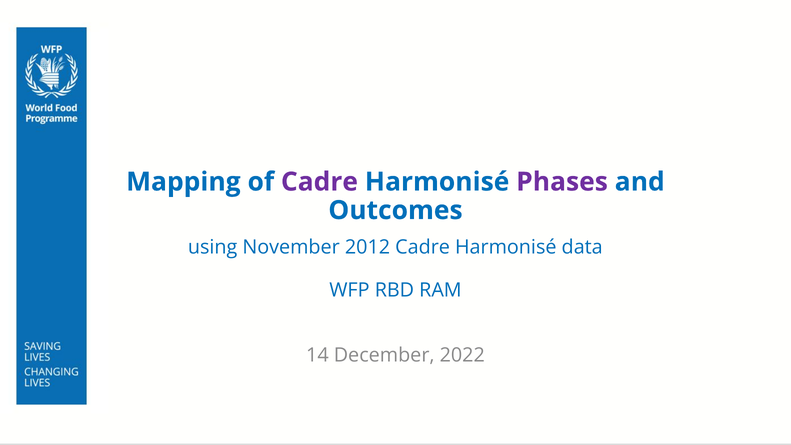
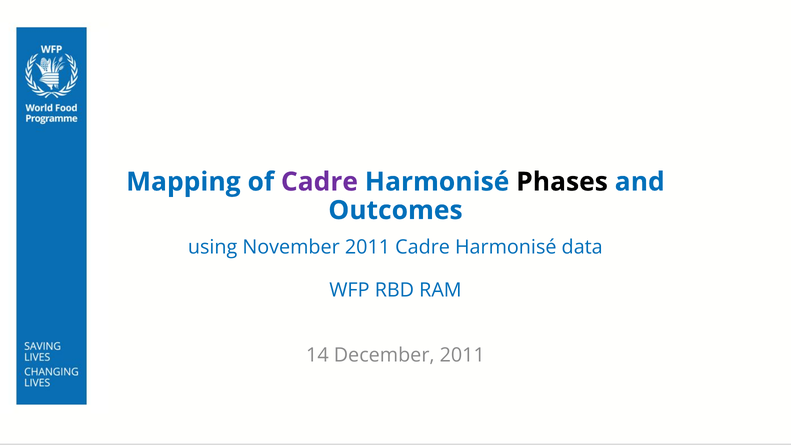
Phases colour: purple -> black
November 2012: 2012 -> 2011
December 2022: 2022 -> 2011
